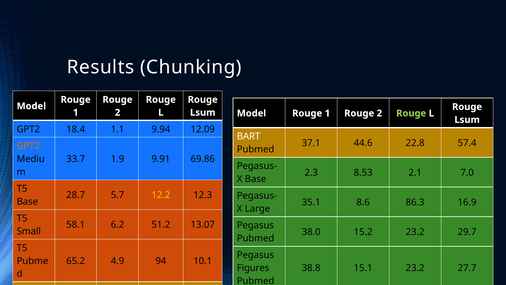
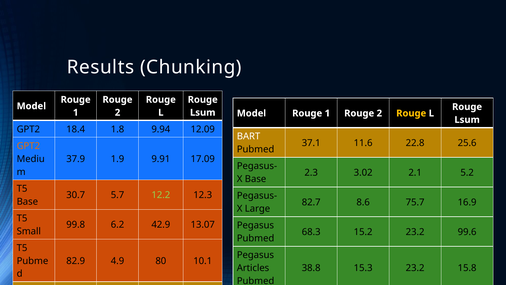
Rouge at (411, 113) colour: light green -> yellow
1.1: 1.1 -> 1.8
44.6: 44.6 -> 11.6
57.4: 57.4 -> 25.6
33.7: 33.7 -> 37.9
69.86: 69.86 -> 17.09
8.53: 8.53 -> 3.02
7.0: 7.0 -> 5.2
28.7: 28.7 -> 30.7
12.2 colour: yellow -> light green
35.1: 35.1 -> 82.7
86.3: 86.3 -> 75.7
58.1: 58.1 -> 99.8
51.2: 51.2 -> 42.9
38.0: 38.0 -> 68.3
29.7: 29.7 -> 99.6
65.2: 65.2 -> 82.9
94: 94 -> 80
Figures: Figures -> Articles
15.1: 15.1 -> 15.3
27.7: 27.7 -> 15.8
